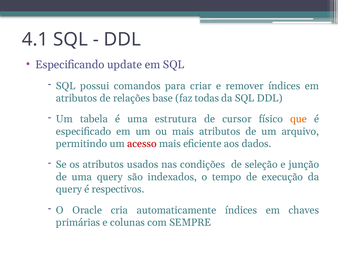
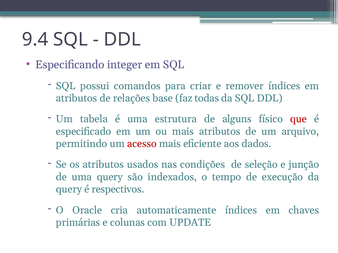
4.1: 4.1 -> 9.4
update: update -> integer
cursor: cursor -> alguns
que colour: orange -> red
SEMPRE: SEMPRE -> UPDATE
